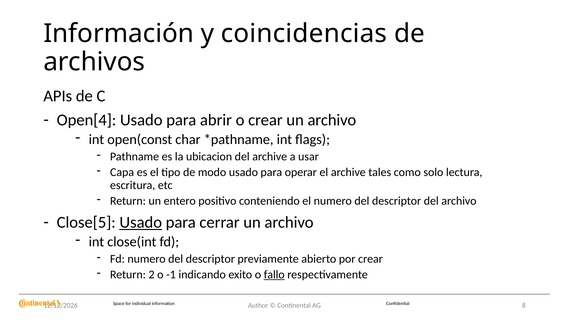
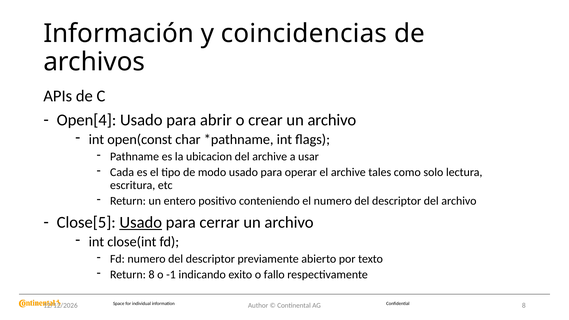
Capa: Capa -> Cada
por crear: crear -> texto
Return 2: 2 -> 8
fallo underline: present -> none
